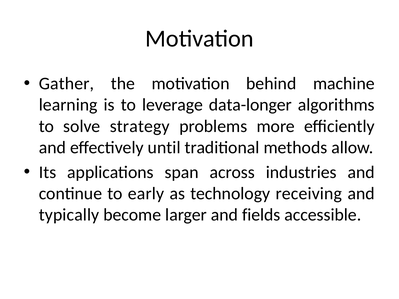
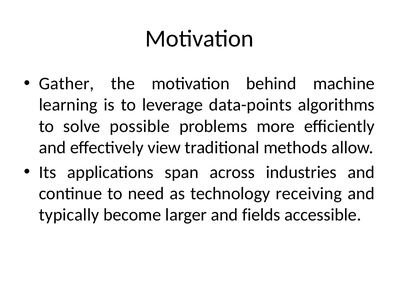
data-longer: data-longer -> data-points
strategy: strategy -> possible
until: until -> view
early: early -> need
